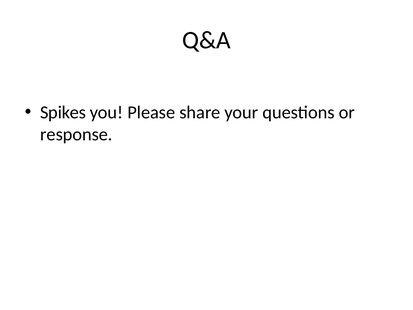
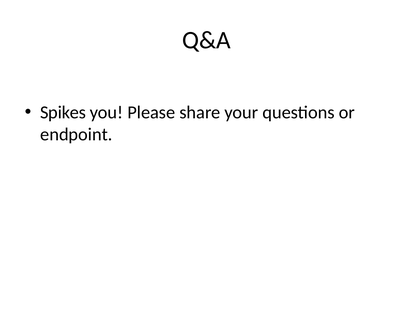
response: response -> endpoint
